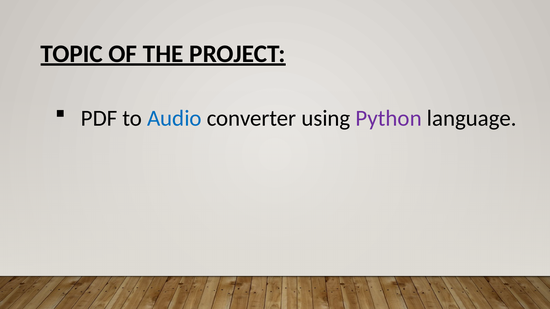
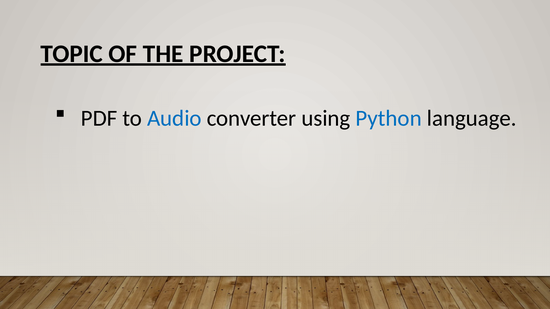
Python colour: purple -> blue
